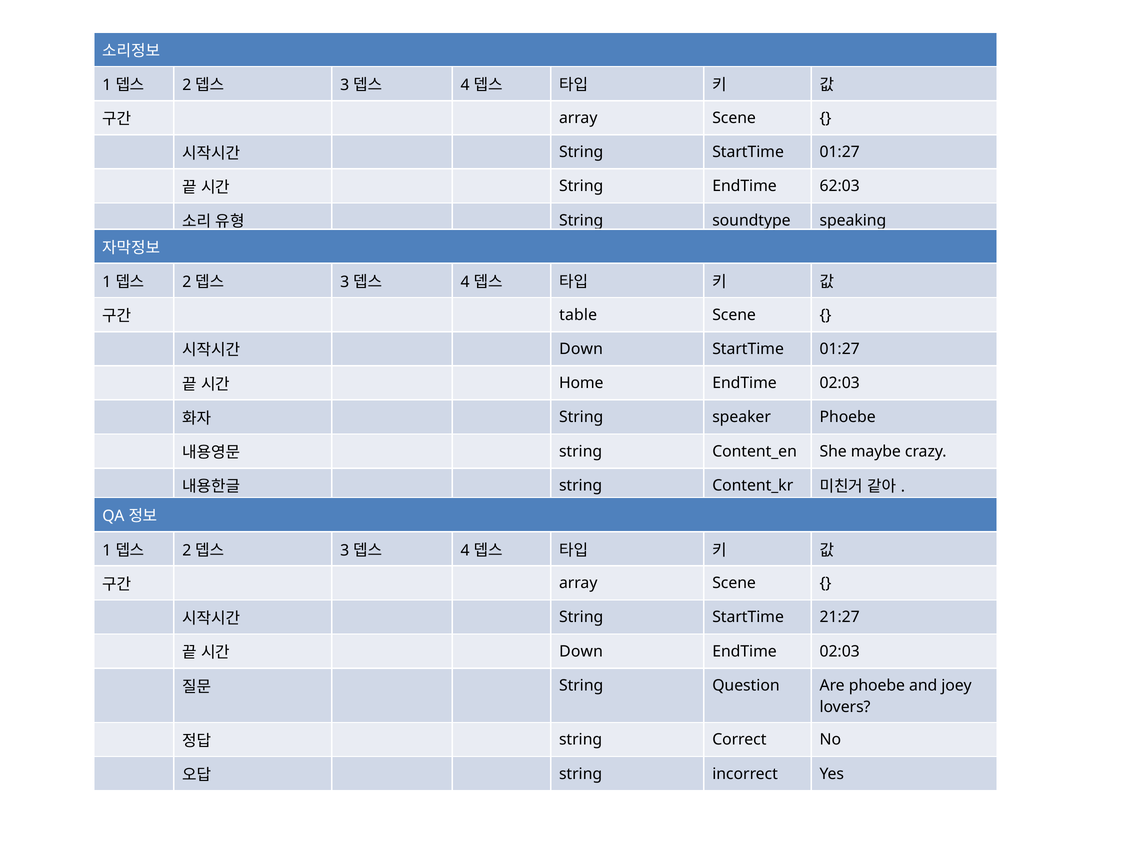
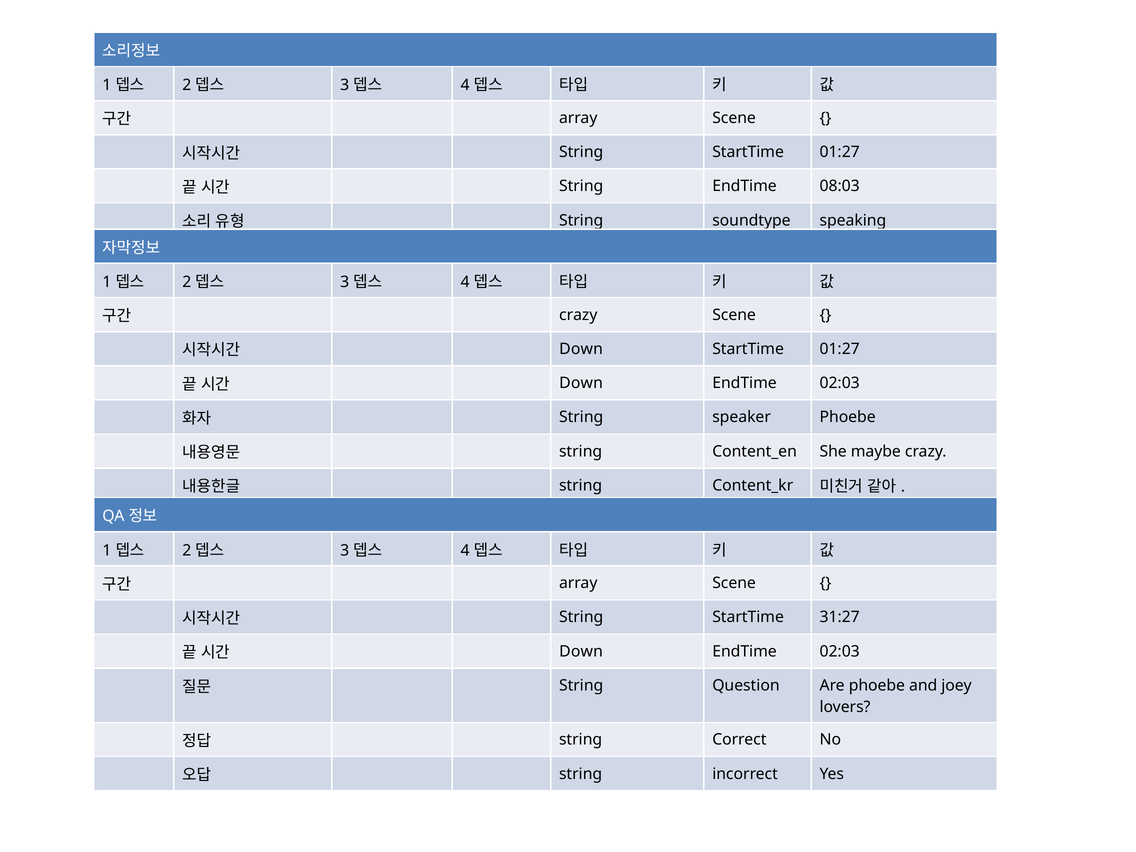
62:03: 62:03 -> 08:03
table at (578, 315): table -> crazy
Home at (581, 383): Home -> Down
21:27: 21:27 -> 31:27
